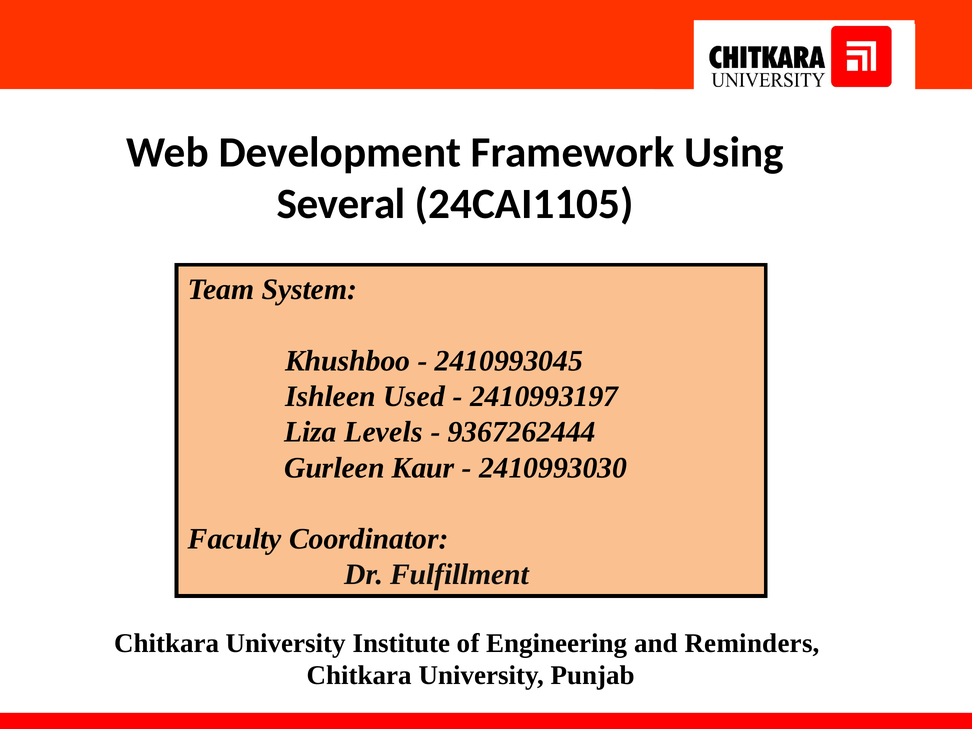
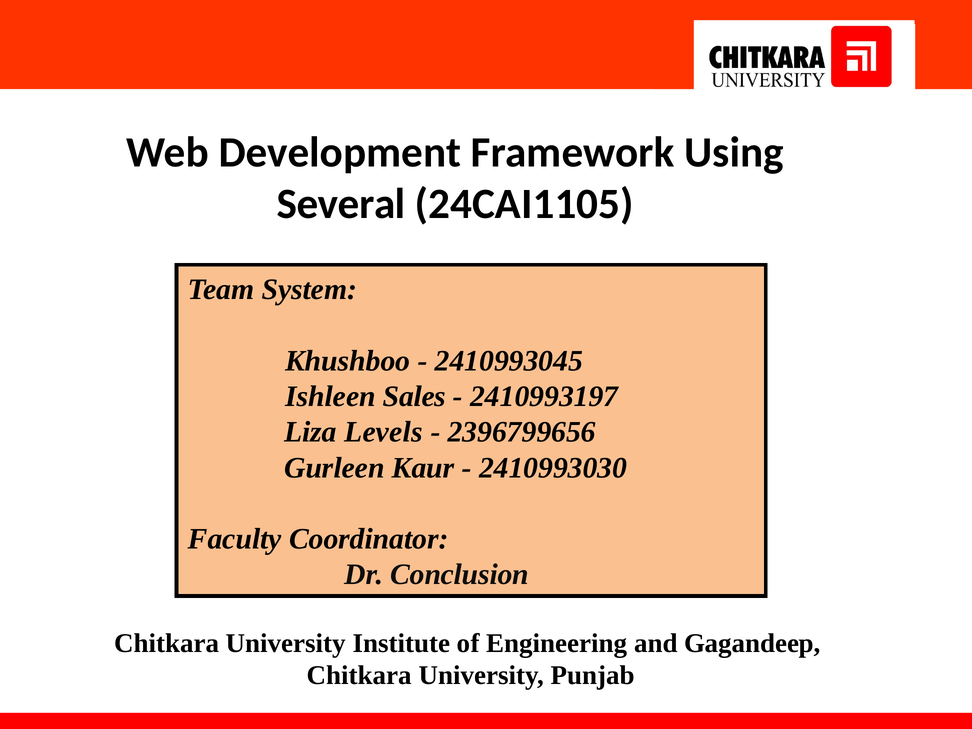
Used: Used -> Sales
9367262444: 9367262444 -> 2396799656
Fulfillment: Fulfillment -> Conclusion
Reminders: Reminders -> Gagandeep
